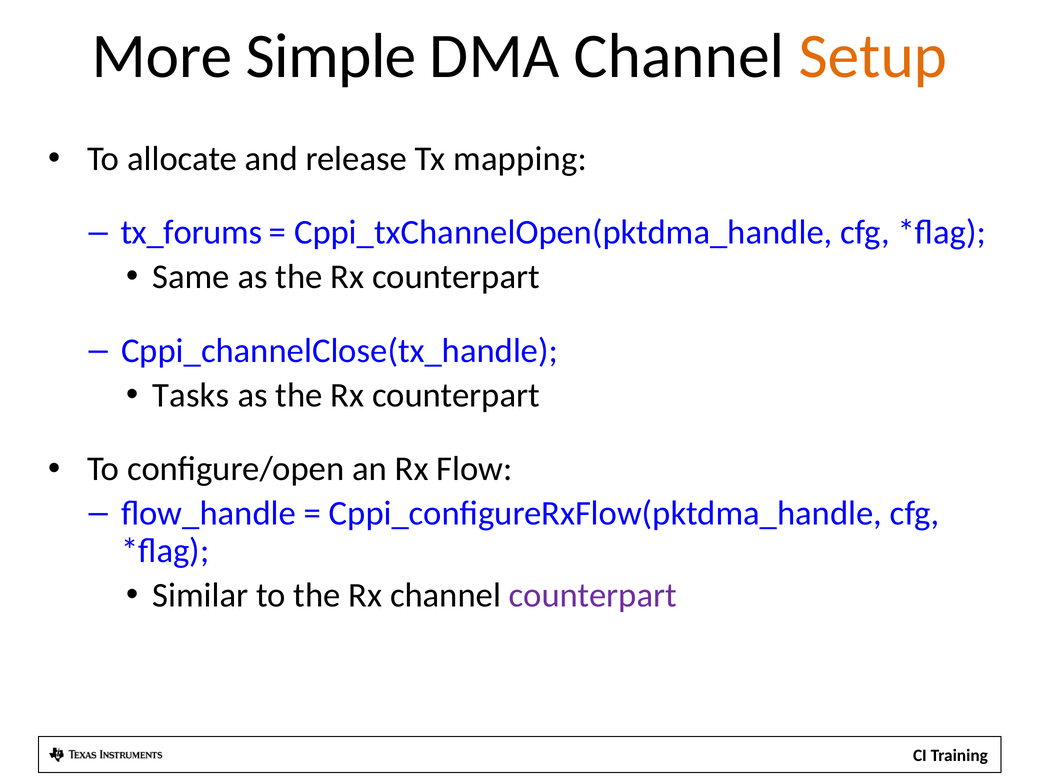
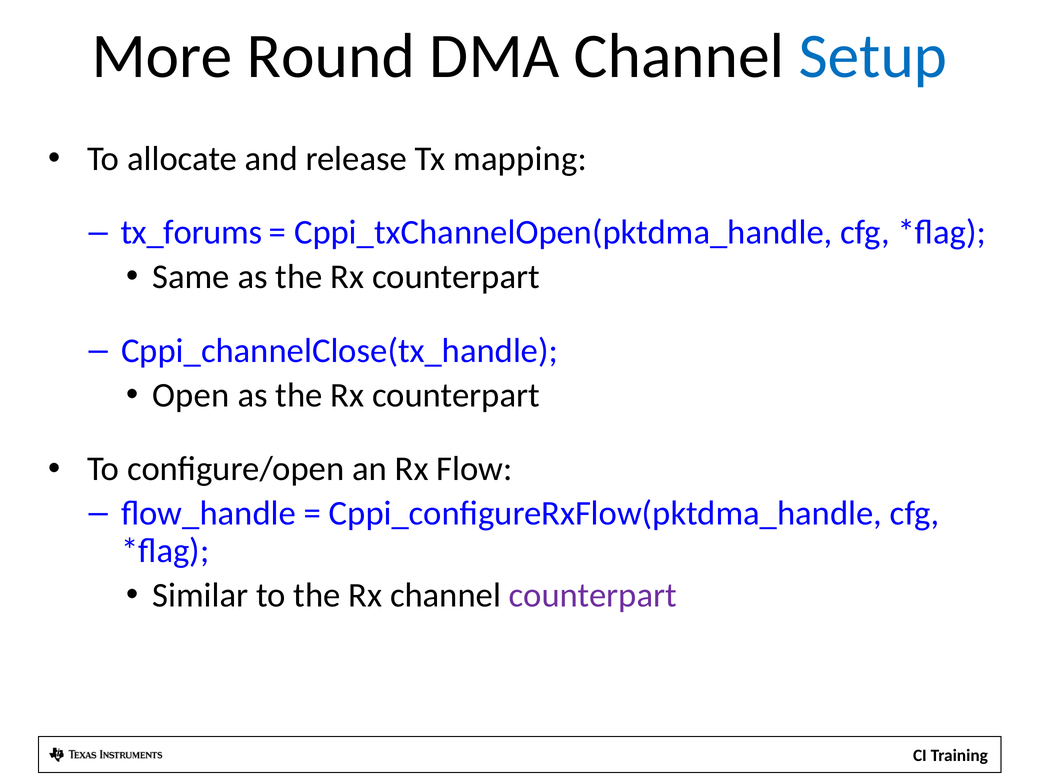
Simple: Simple -> Round
Setup colour: orange -> blue
Tasks: Tasks -> Open
